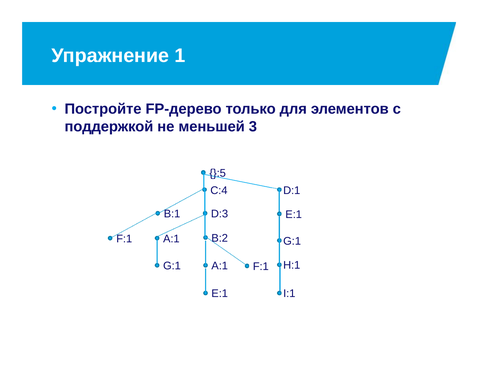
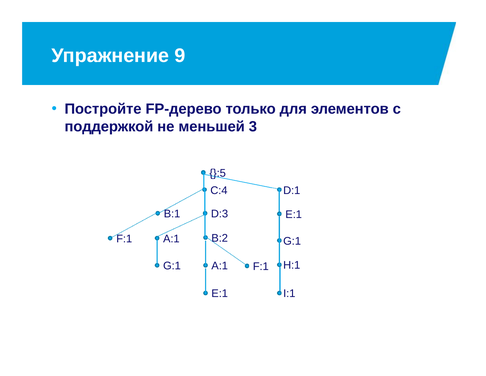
1: 1 -> 9
